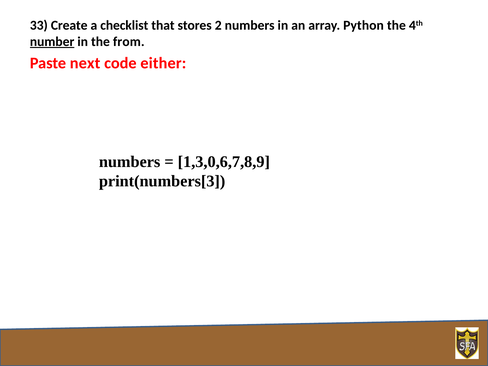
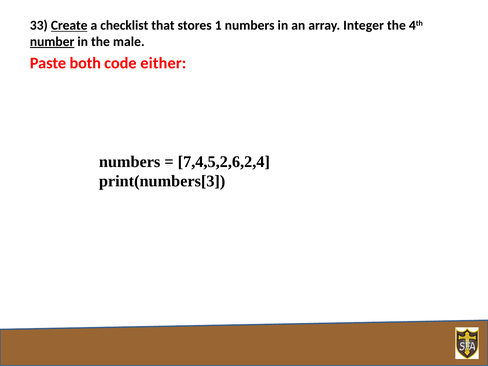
Create underline: none -> present
2: 2 -> 1
Python: Python -> Integer
from: from -> male
next: next -> both
1,3,0,6,7,8,9: 1,3,0,6,7,8,9 -> 7,4,5,2,6,2,4
